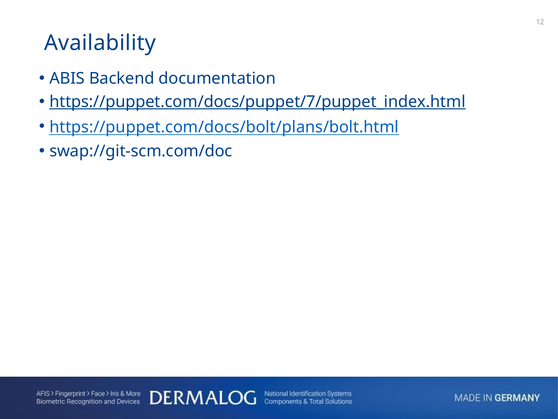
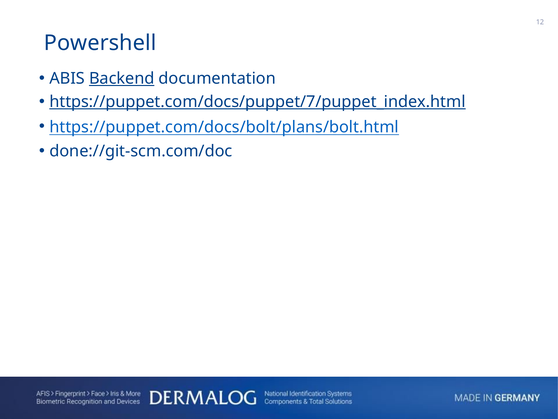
Availability: Availability -> Powershell
Backend underline: none -> present
swap://git-scm.com/doc: swap://git-scm.com/doc -> done://git-scm.com/doc
